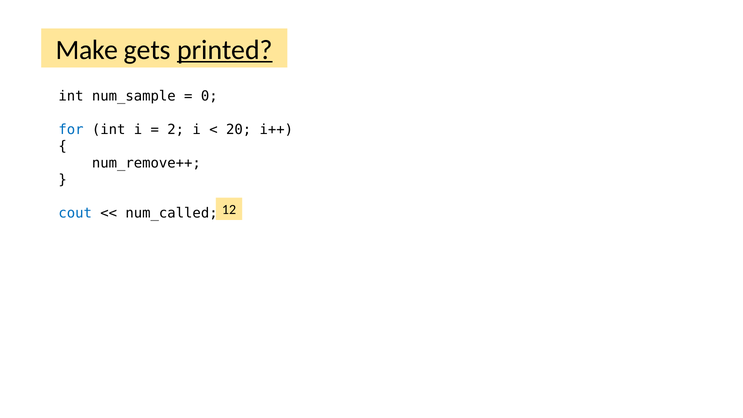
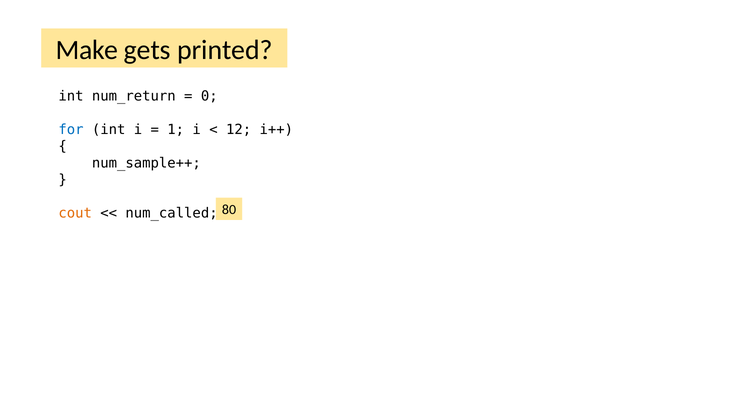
printed underline: present -> none
num_sample: num_sample -> num_return
2: 2 -> 1
20: 20 -> 12
num_remove++: num_remove++ -> num_sample++
cout colour: blue -> orange
12: 12 -> 80
